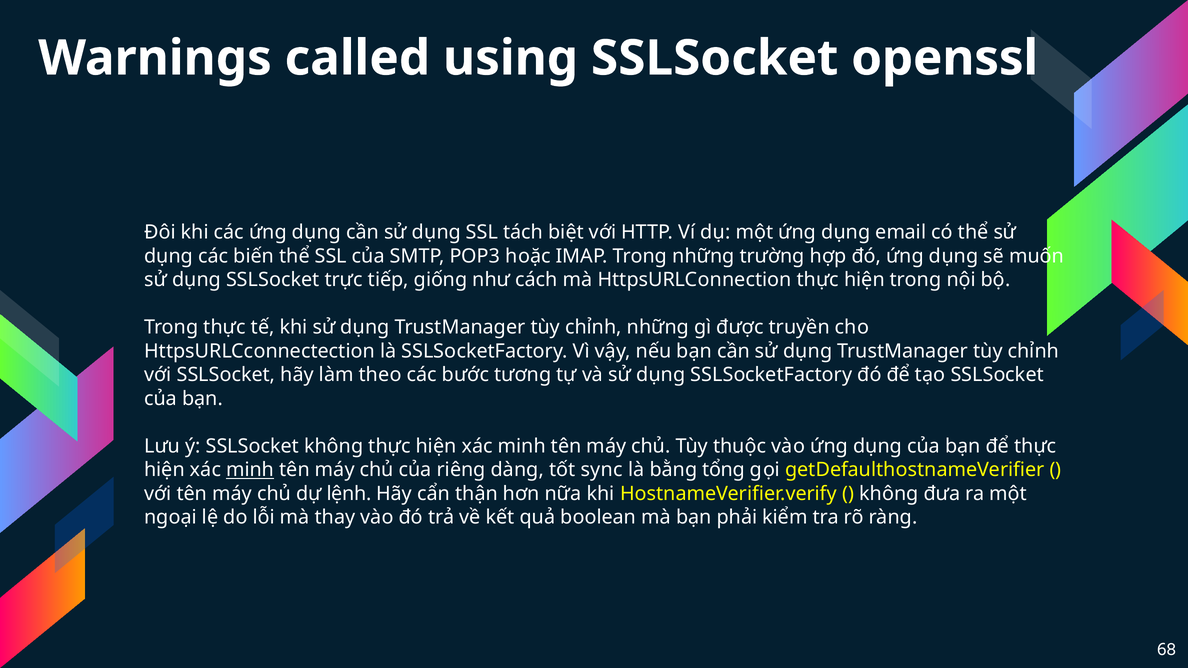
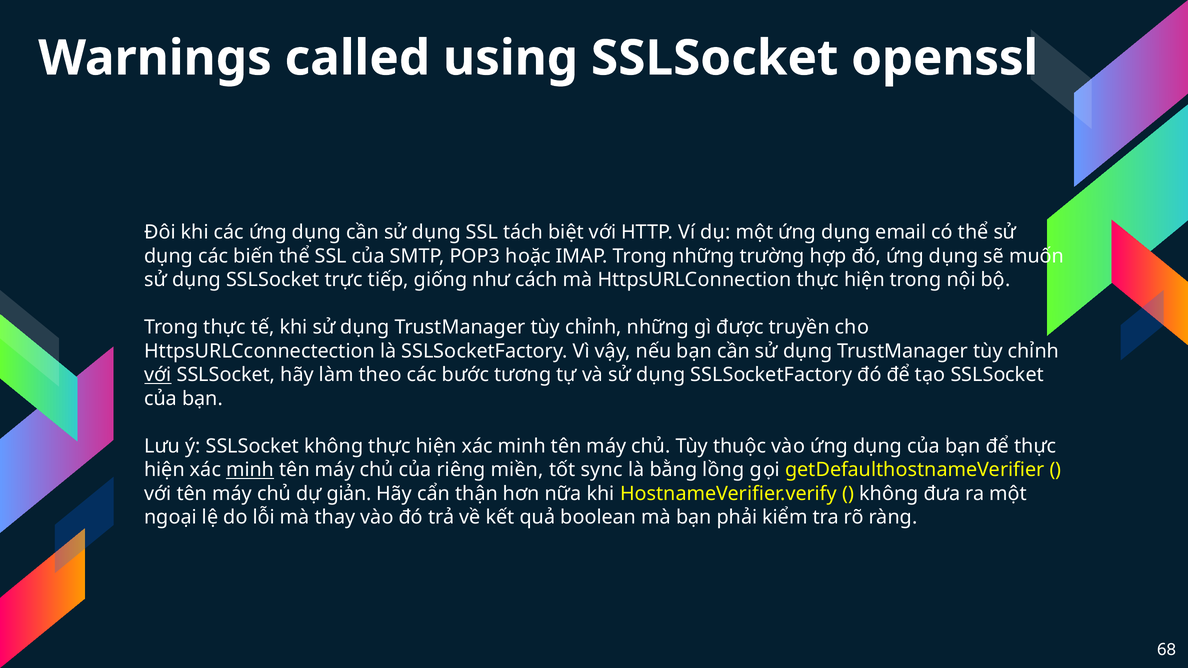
với at (158, 375) underline: none -> present
dàng: dàng -> miền
tổng: tổng -> lồng
lệnh: lệnh -> giản
